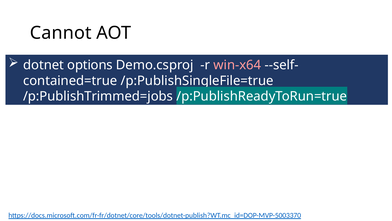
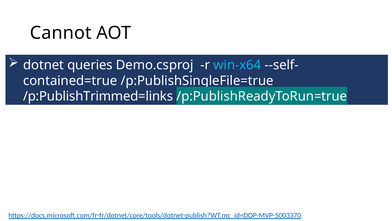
options: options -> queries
win-x64 colour: pink -> light blue
/p:PublishTrimmed=jobs: /p:PublishTrimmed=jobs -> /p:PublishTrimmed=links
